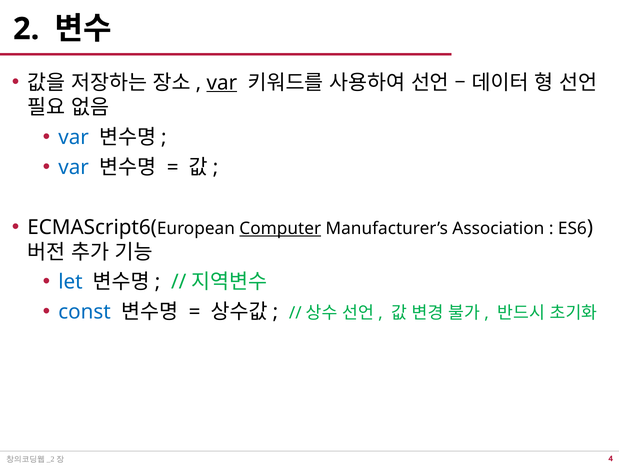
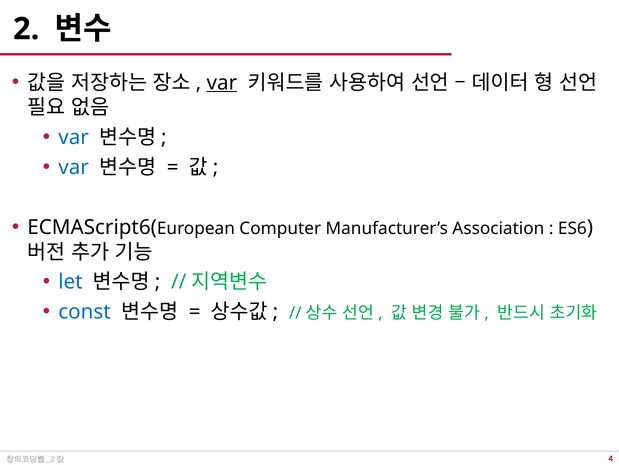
Computer underline: present -> none
